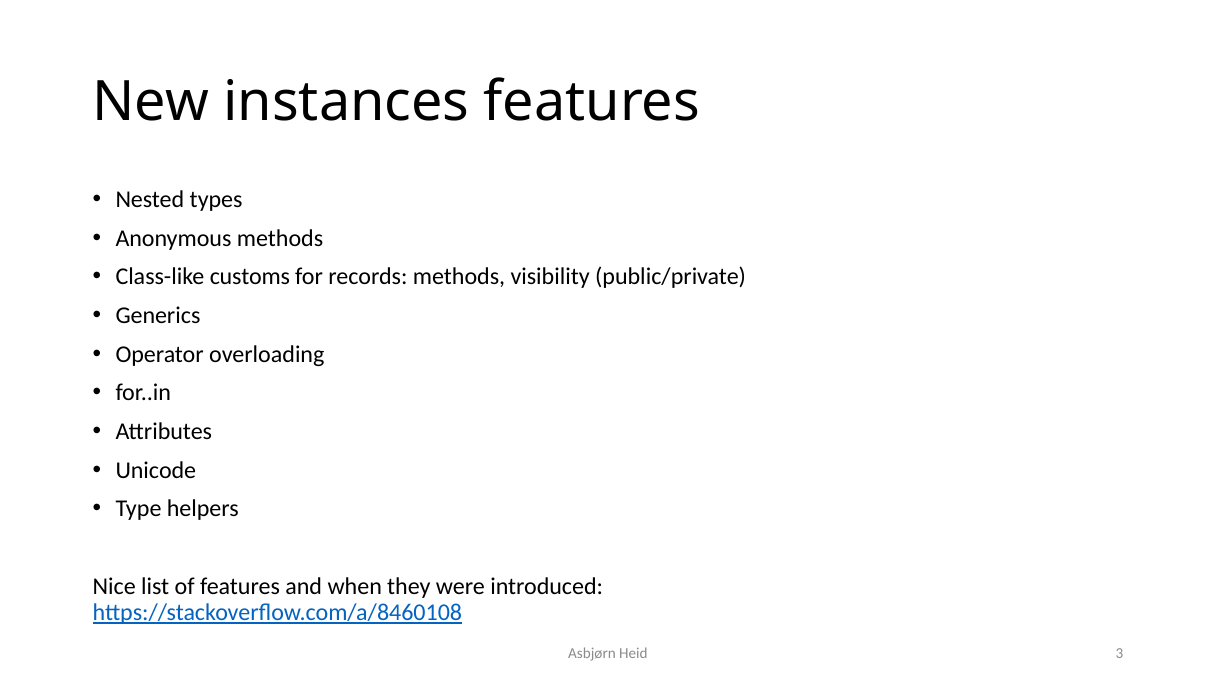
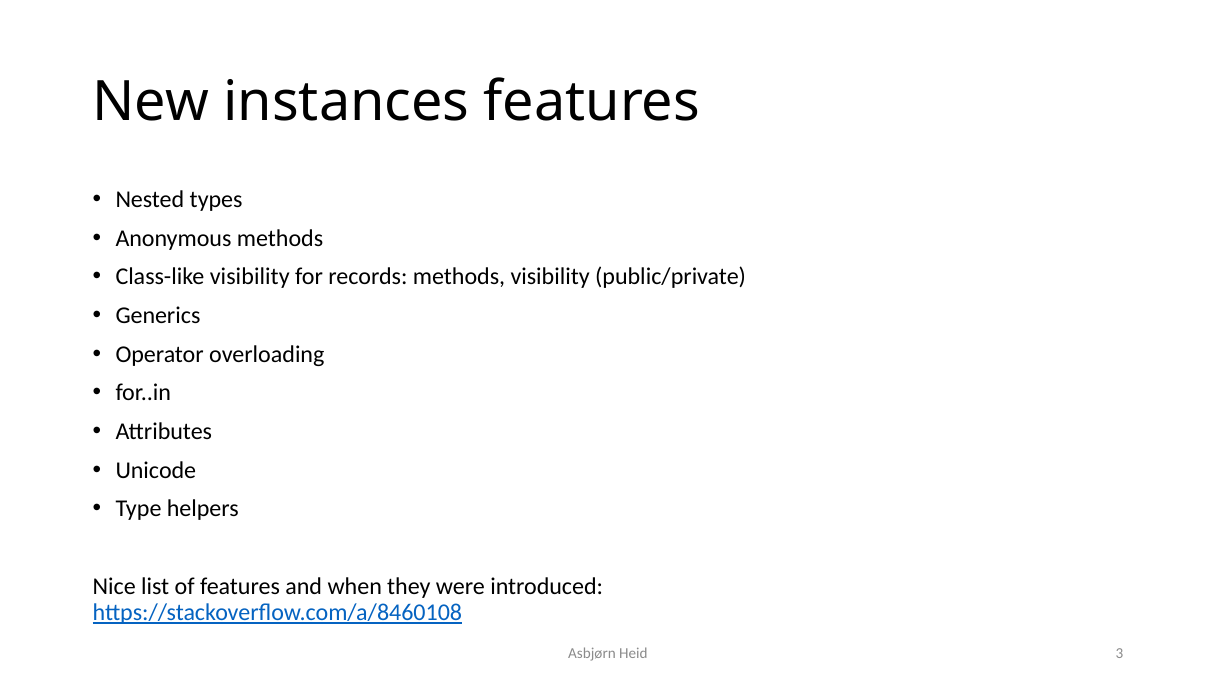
Class-like customs: customs -> visibility
